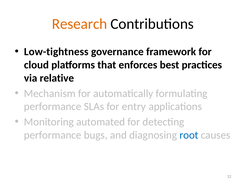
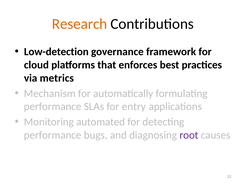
Low-tightness: Low-tightness -> Low-detection
relative: relative -> metrics
root colour: blue -> purple
